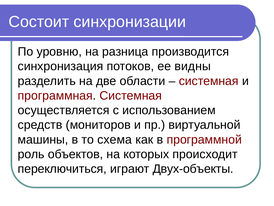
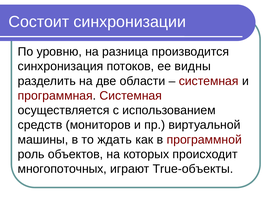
схема: схема -> ждать
переключиться: переключиться -> многопоточных
Двух-объекты: Двух-объекты -> True-объекты
